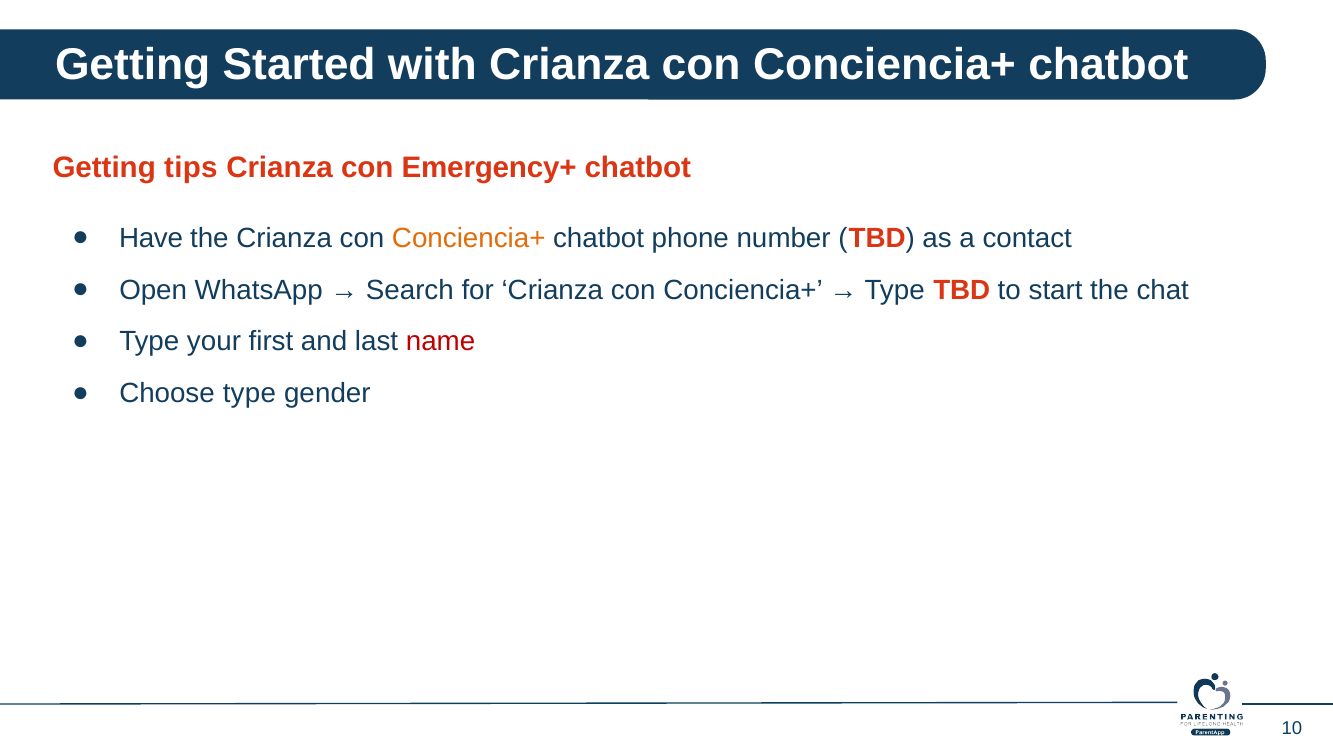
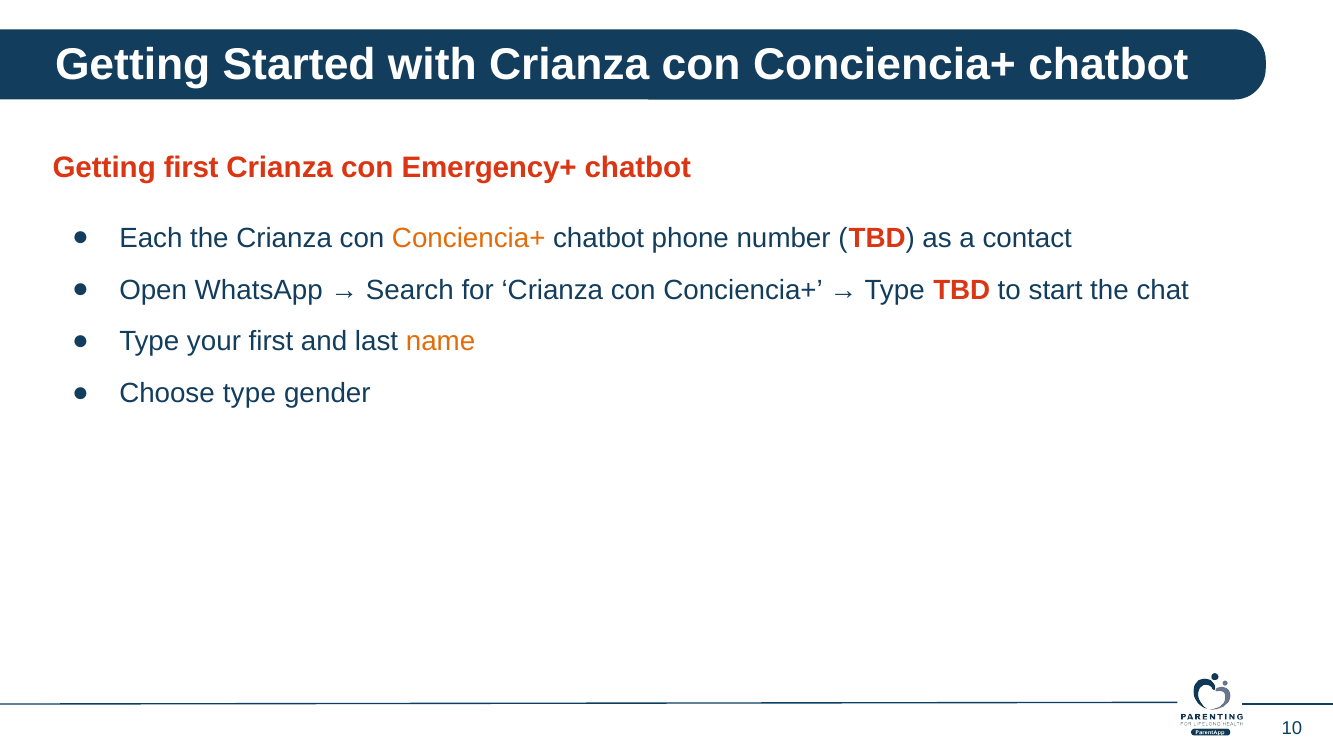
Getting tips: tips -> first
Have: Have -> Each
name colour: red -> orange
